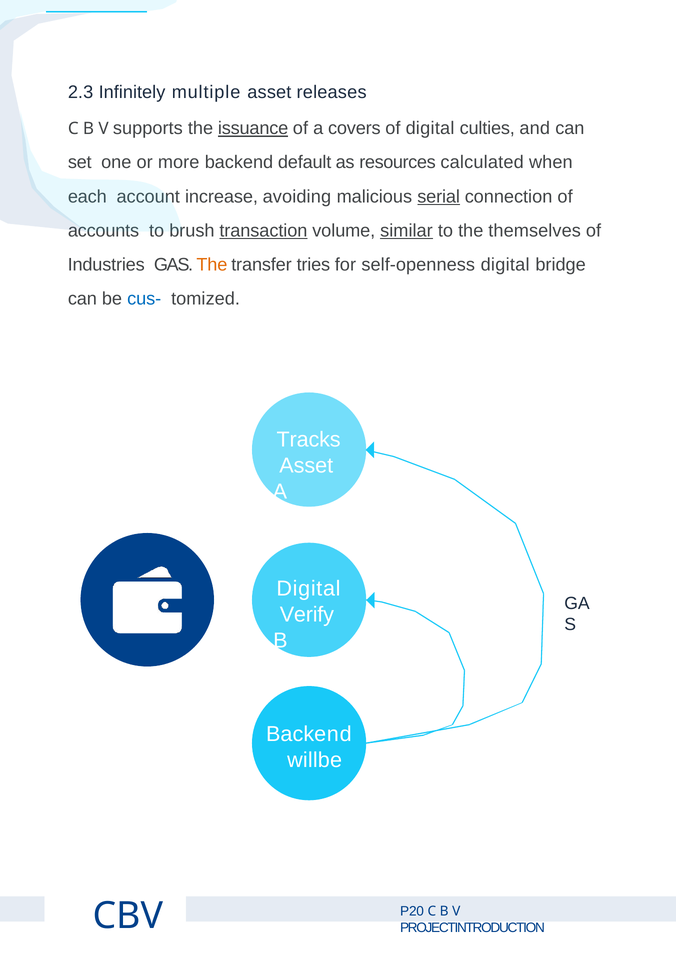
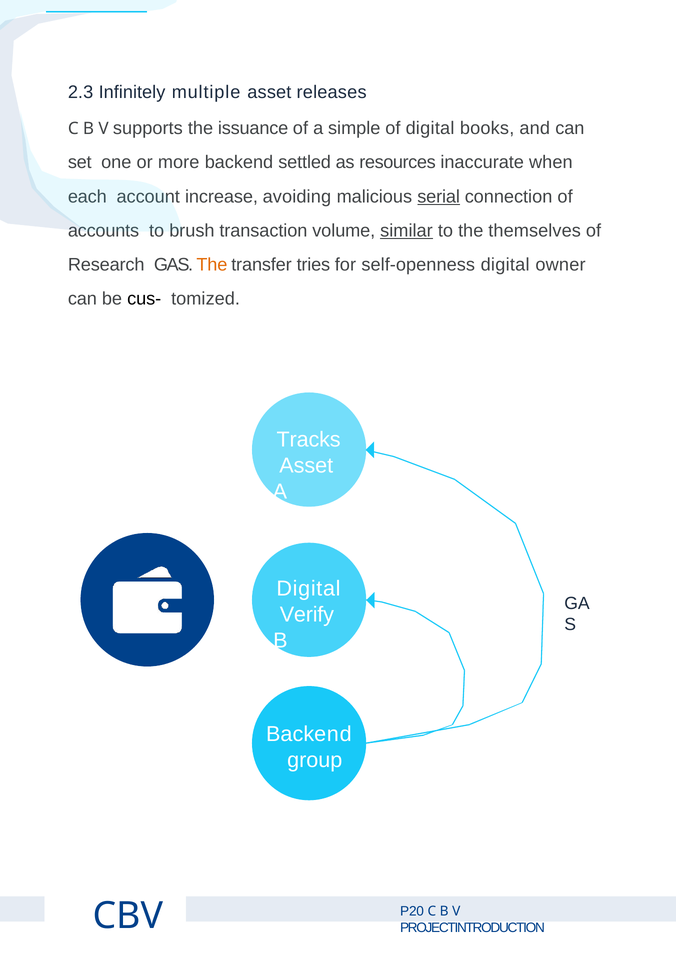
issuance underline: present -> none
covers: covers -> simple
culties: culties -> books
default: default -> settled
calculated: calculated -> inaccurate
transaction underline: present -> none
Industries: Industries -> Research
bridge: bridge -> owner
cus- colour: blue -> black
willbe: willbe -> group
